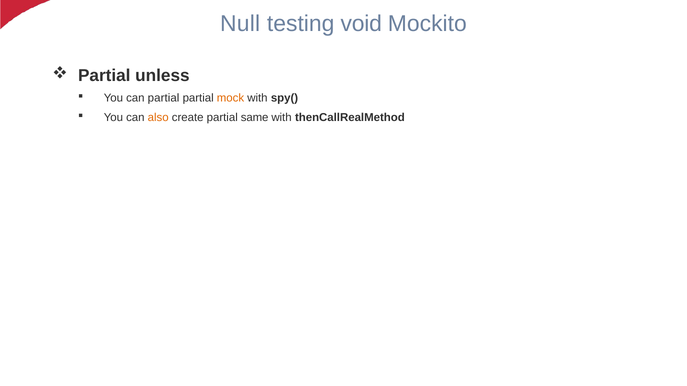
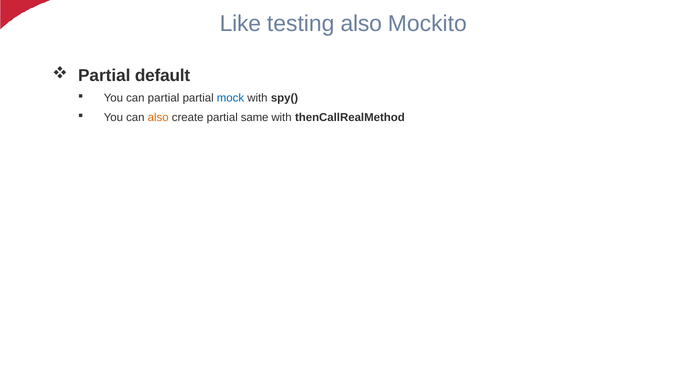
Null: Null -> Like
testing void: void -> also
unless: unless -> default
mock colour: orange -> blue
